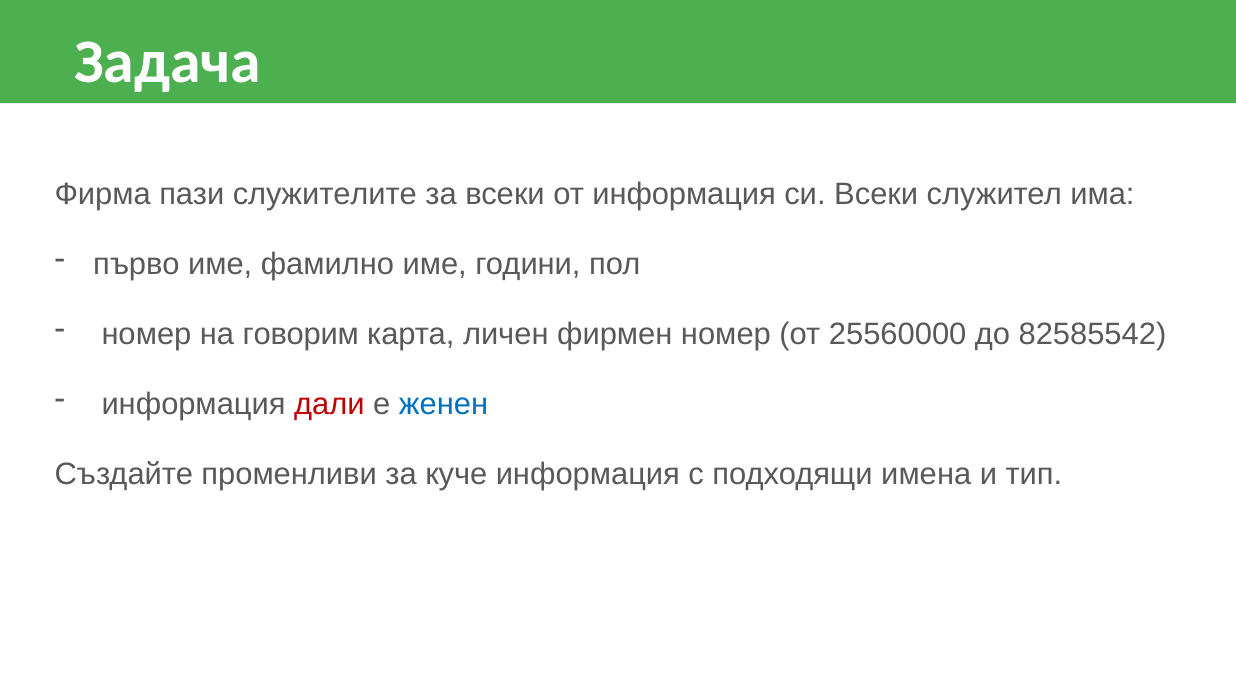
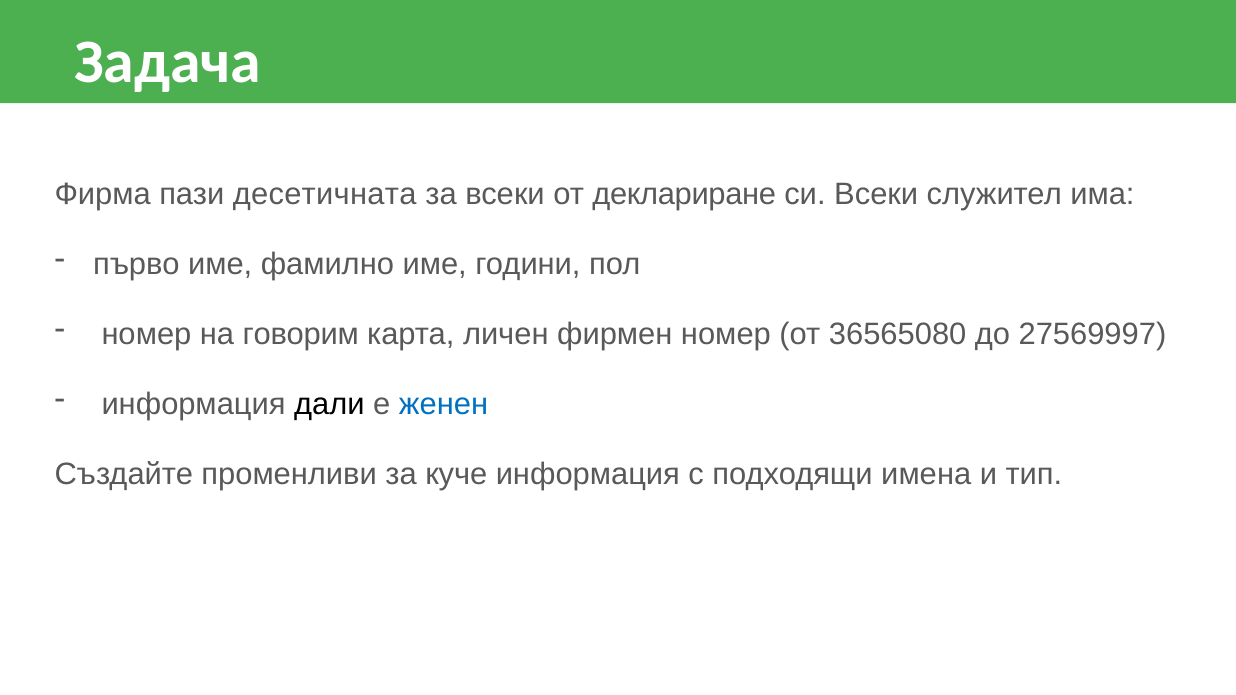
служителите: служителите -> десетичната
от информация: информация -> деклариране
25560000: 25560000 -> 36565080
82585542: 82585542 -> 27569997
дали colour: red -> black
